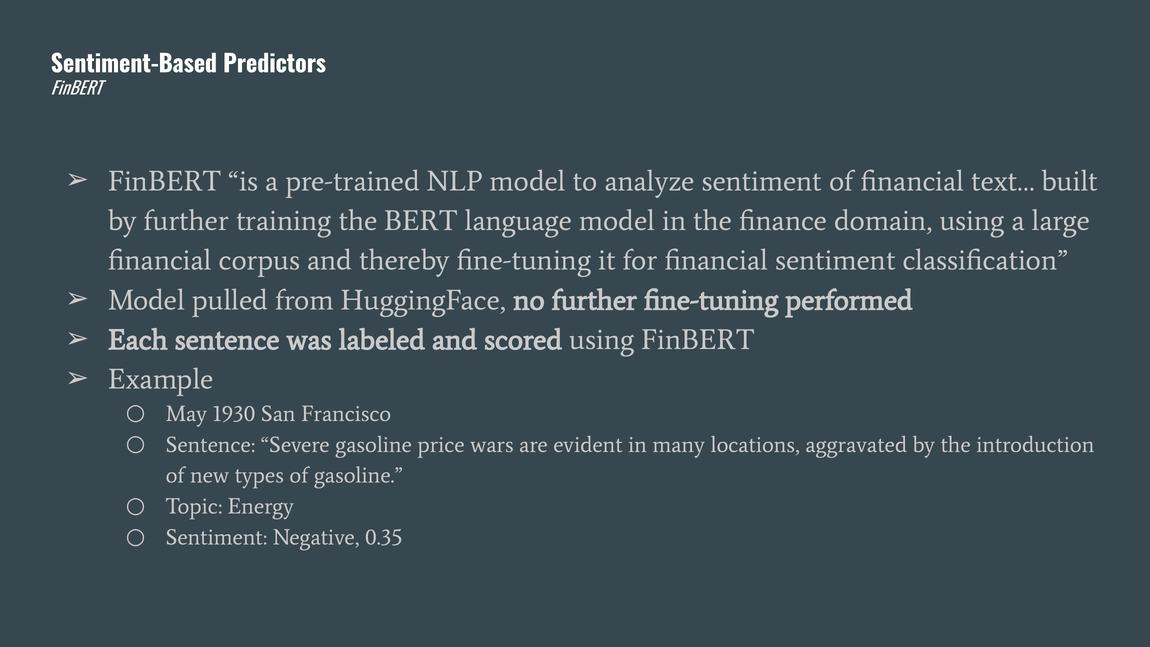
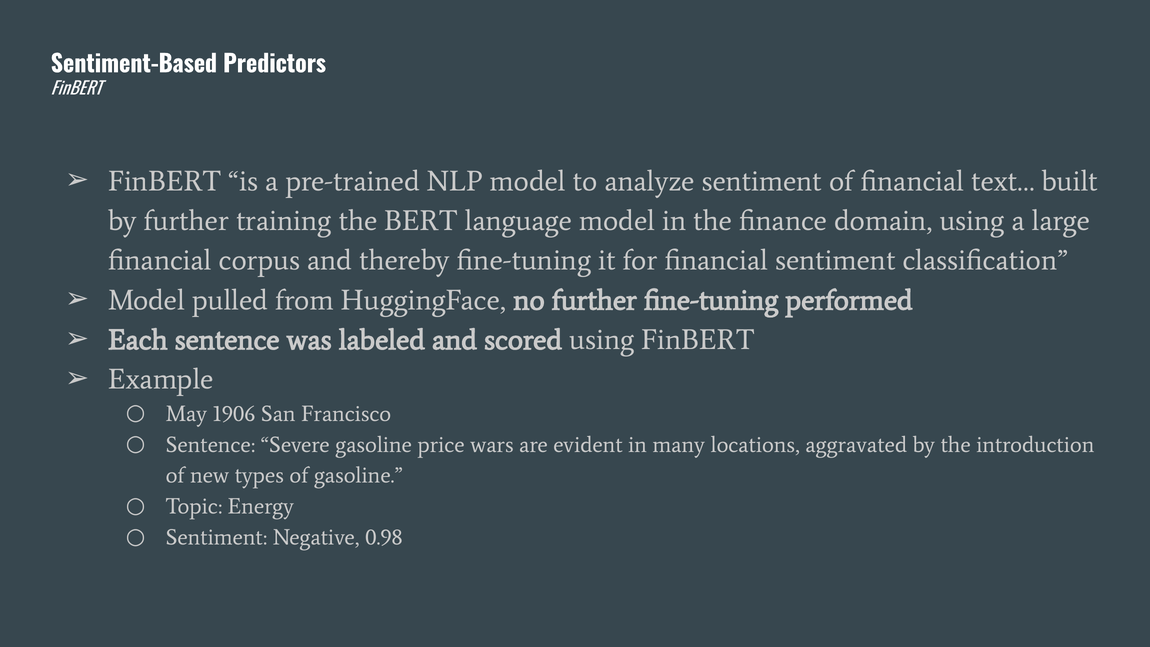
1930: 1930 -> 1906
0.35: 0.35 -> 0.98
